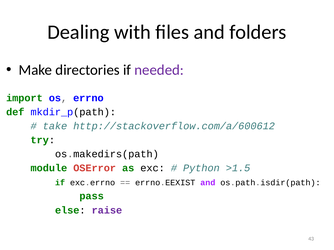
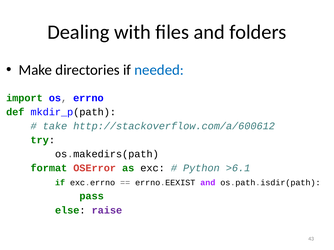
needed colour: purple -> blue
module: module -> format
>1.5: >1.5 -> >6.1
